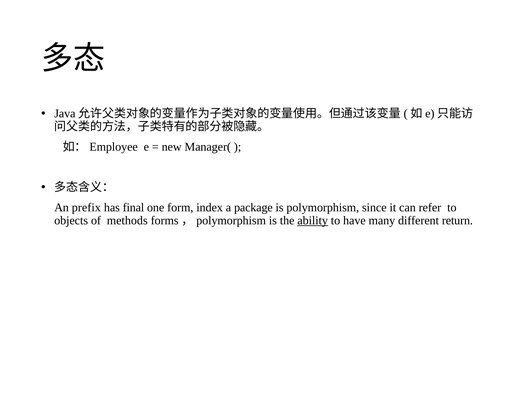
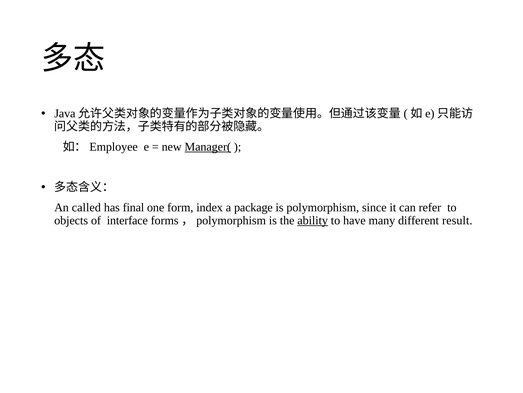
Manager( underline: none -> present
prefix: prefix -> called
methods: methods -> interface
return: return -> result
